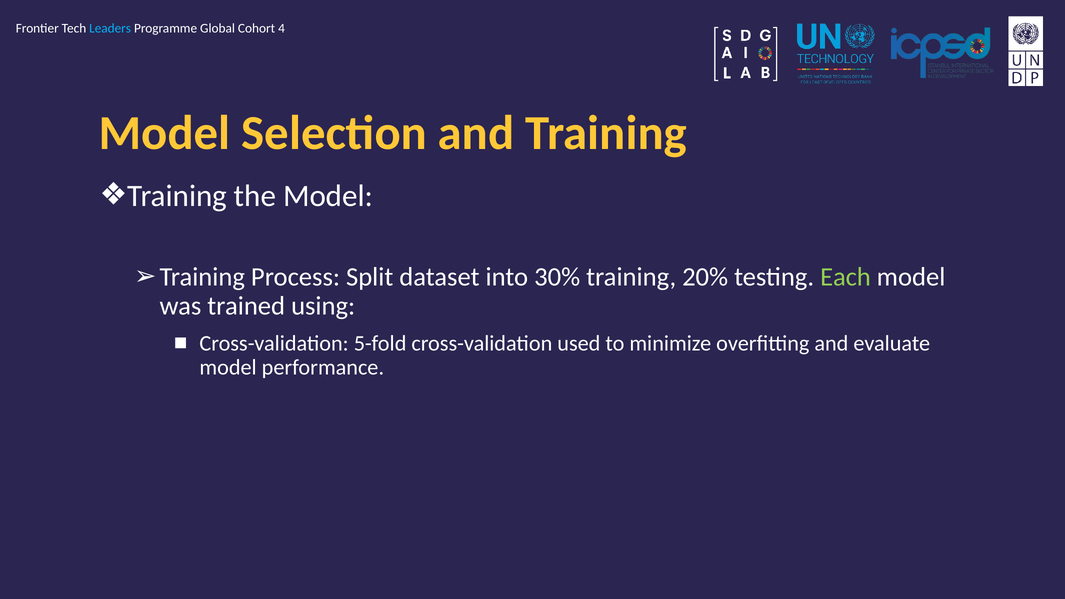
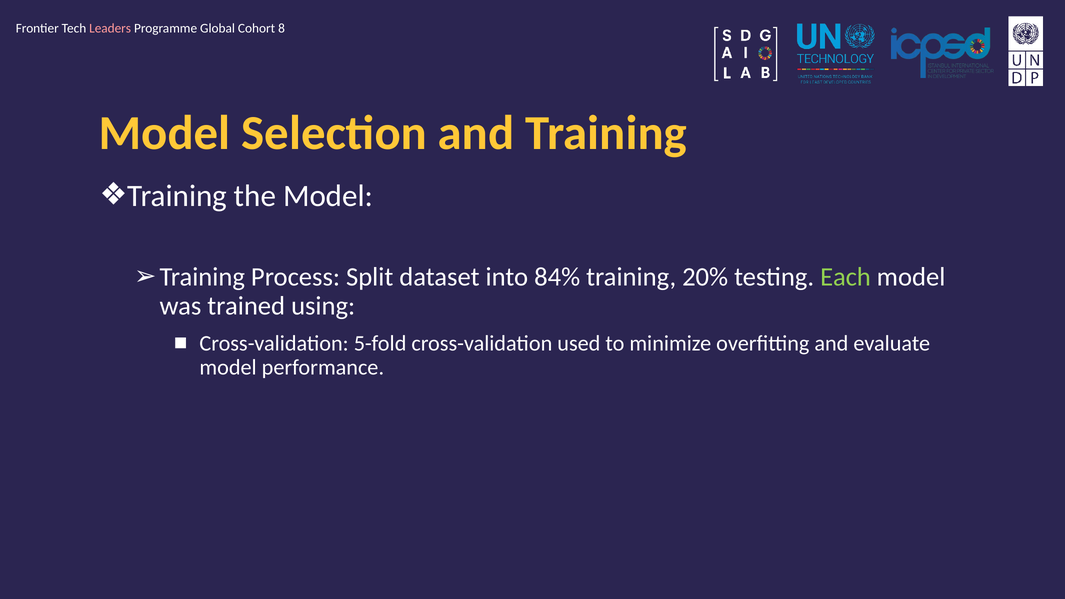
Leaders colour: light blue -> pink
4: 4 -> 8
30%: 30% -> 84%
